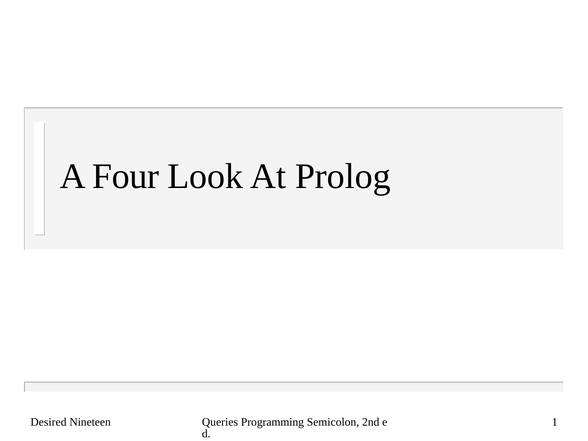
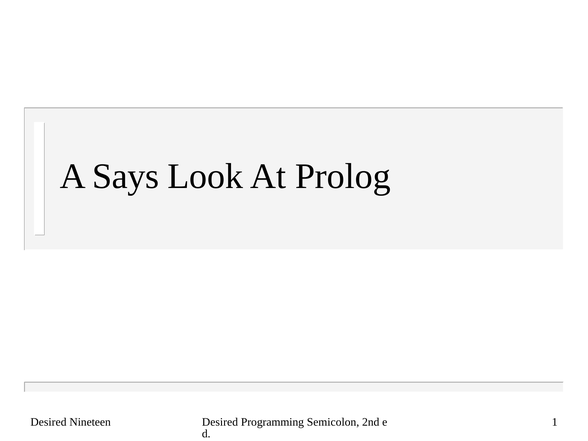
Four: Four -> Says
Queries at (220, 422): Queries -> Desired
